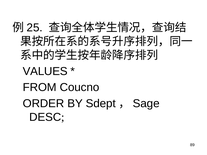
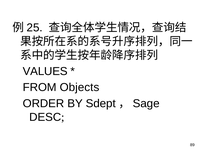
Coucno: Coucno -> Objects
